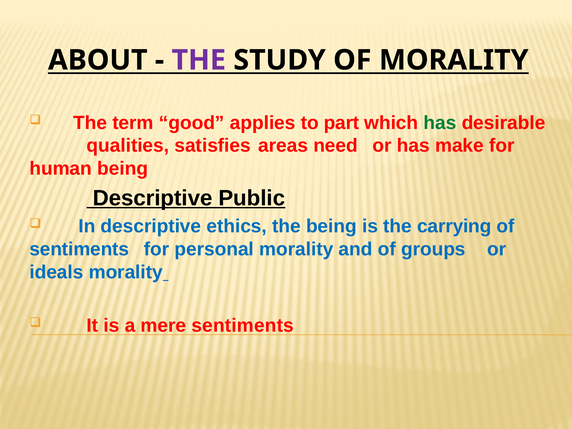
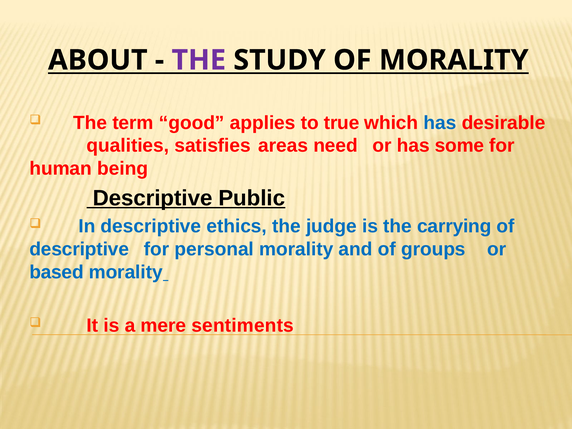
part: part -> true
has at (440, 123) colour: green -> blue
make: make -> some
the being: being -> judge
sentiments at (79, 249): sentiments -> descriptive
ideals: ideals -> based
